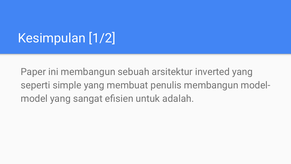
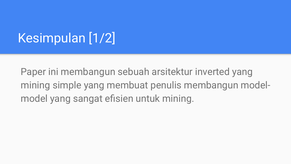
seperti at (35, 85): seperti -> mining
untuk adalah: adalah -> mining
